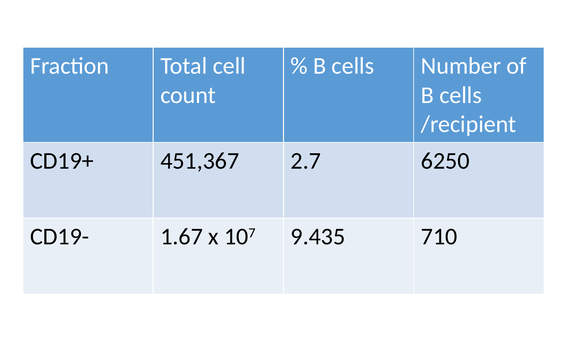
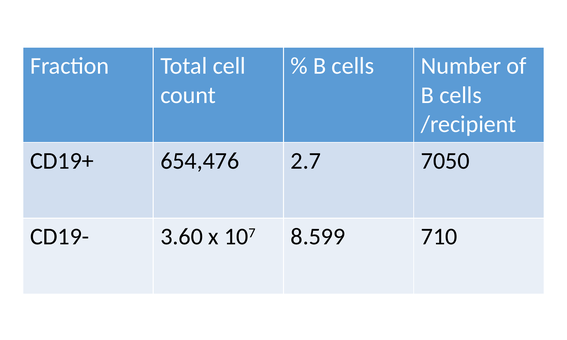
451,367: 451,367 -> 654,476
6250: 6250 -> 7050
1.67: 1.67 -> 3.60
9.435: 9.435 -> 8.599
